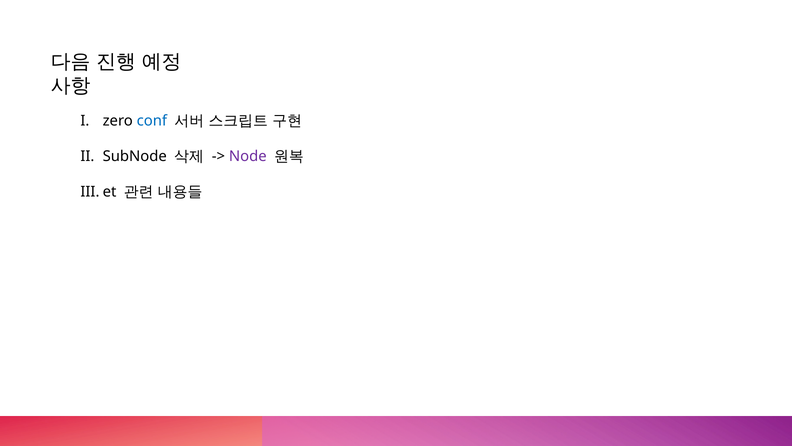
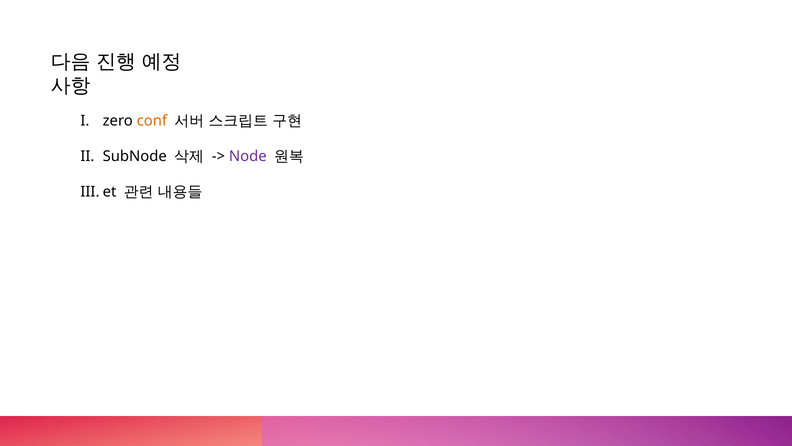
conf colour: blue -> orange
